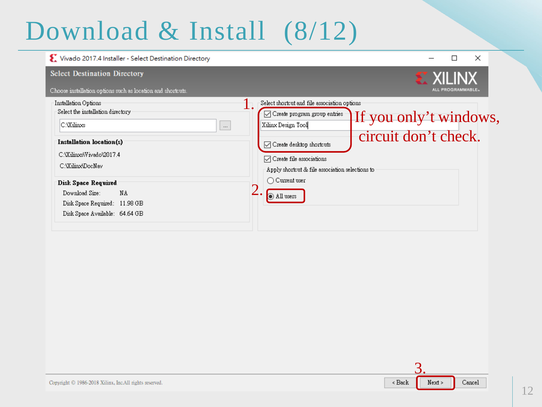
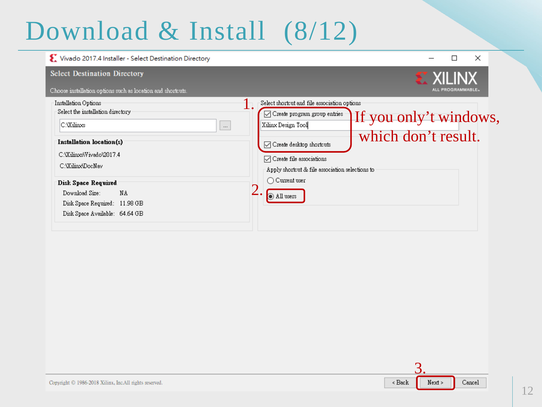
circuit: circuit -> which
check: check -> result
